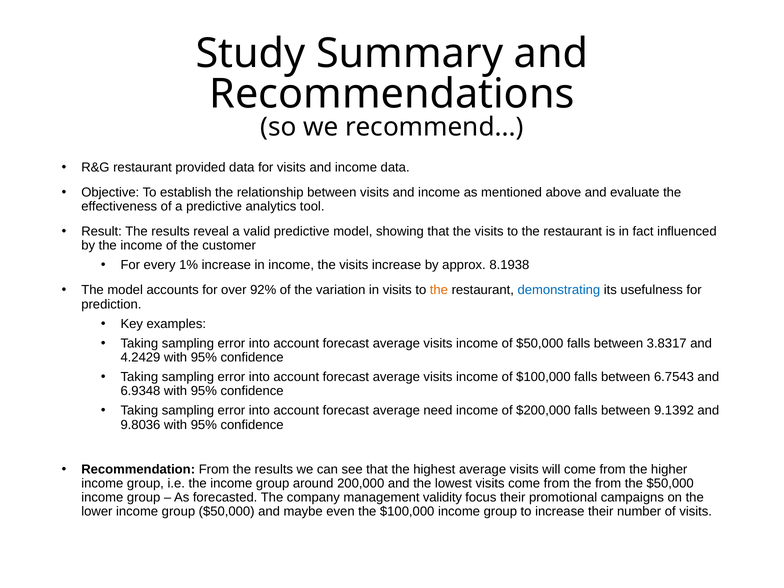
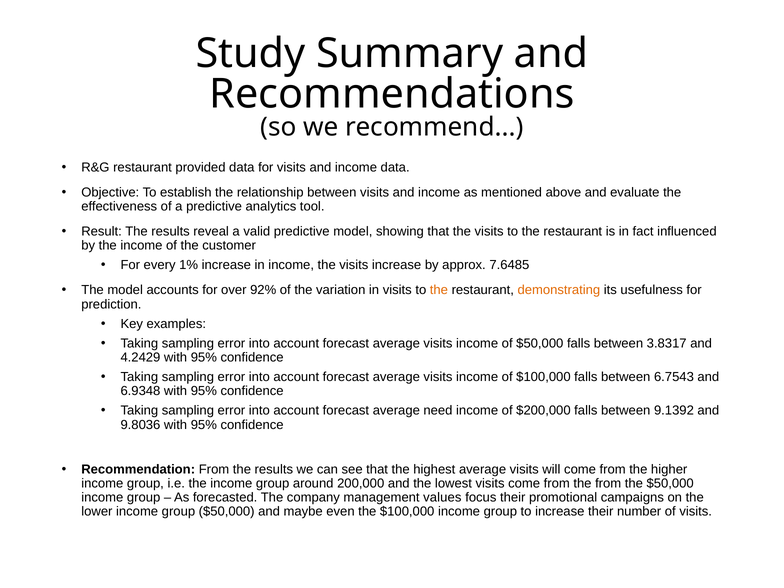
8.1938: 8.1938 -> 7.6485
demonstrating colour: blue -> orange
validity: validity -> values
